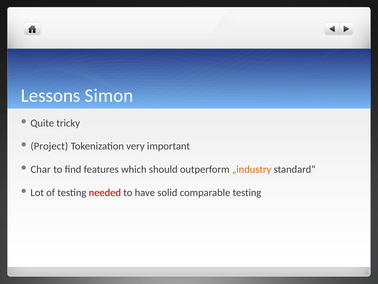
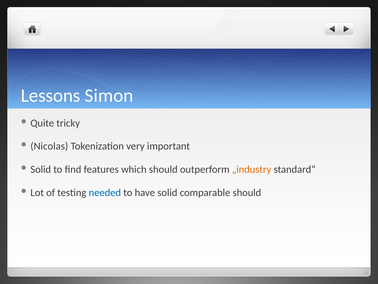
Project: Project -> Nicolas
Char at (41, 169): Char -> Solid
needed colour: red -> blue
comparable testing: testing -> should
